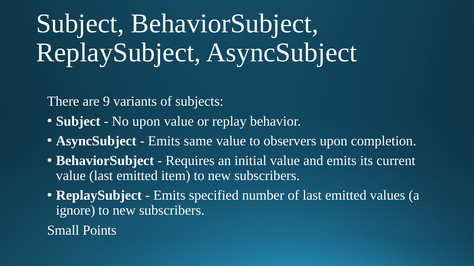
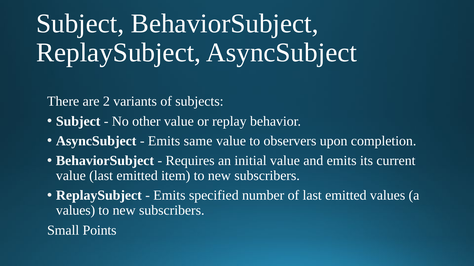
9: 9 -> 2
No upon: upon -> other
ignore at (76, 211): ignore -> values
